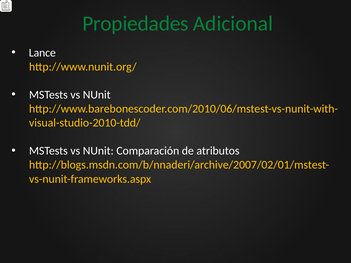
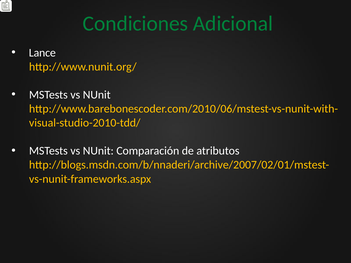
Propiedades: Propiedades -> Condiciones
